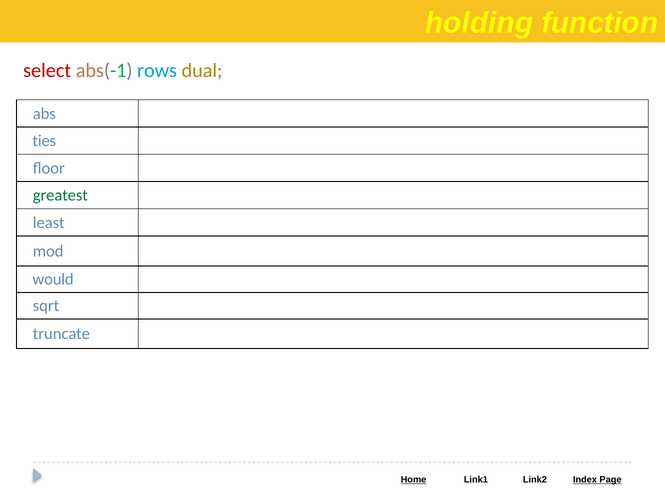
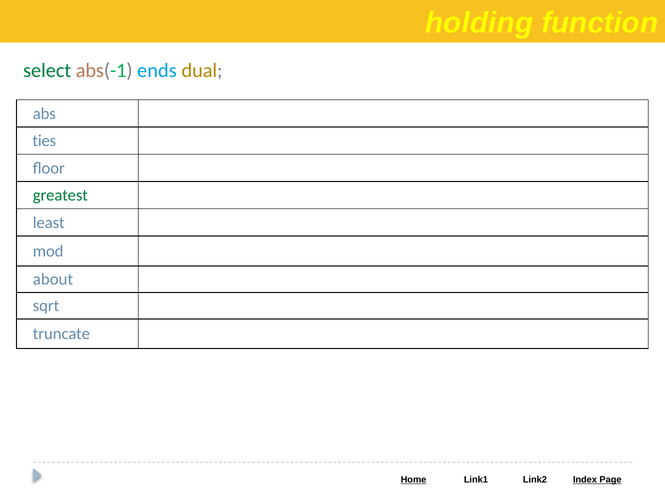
select colour: red -> green
rows: rows -> ends
would: would -> about
